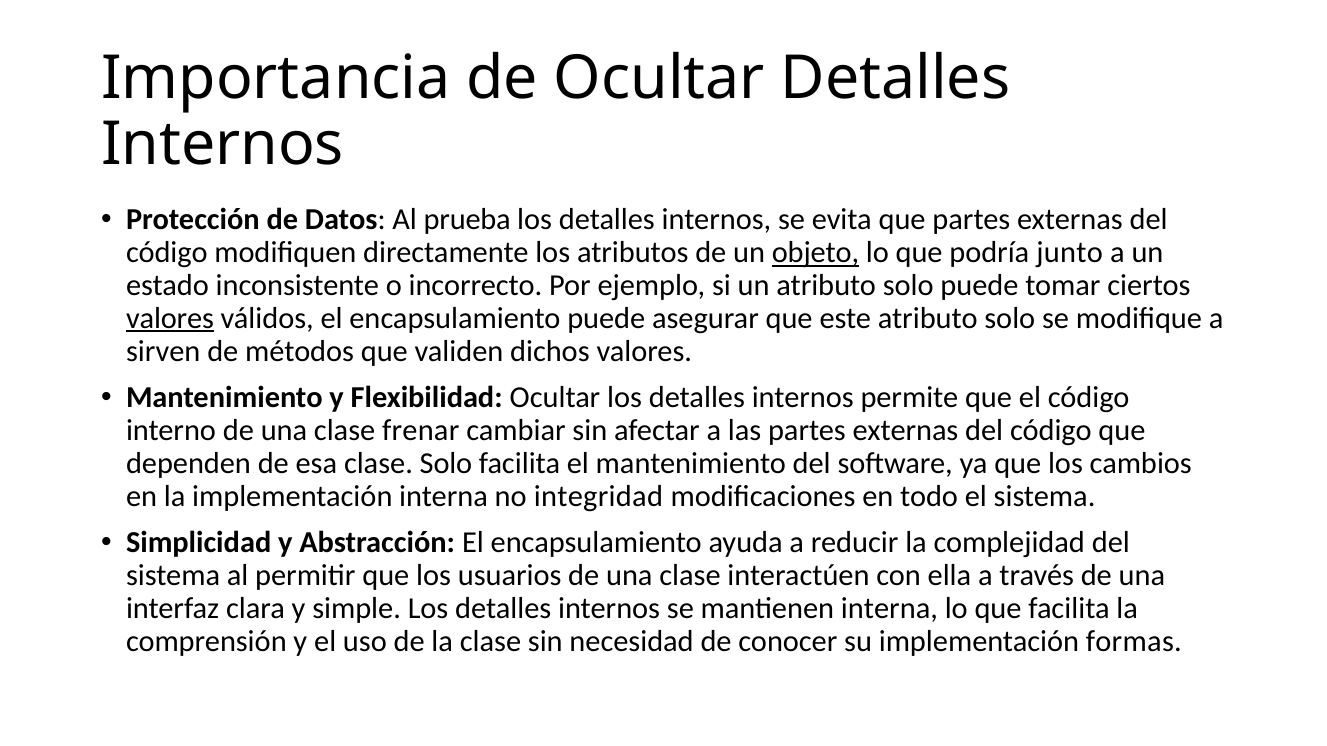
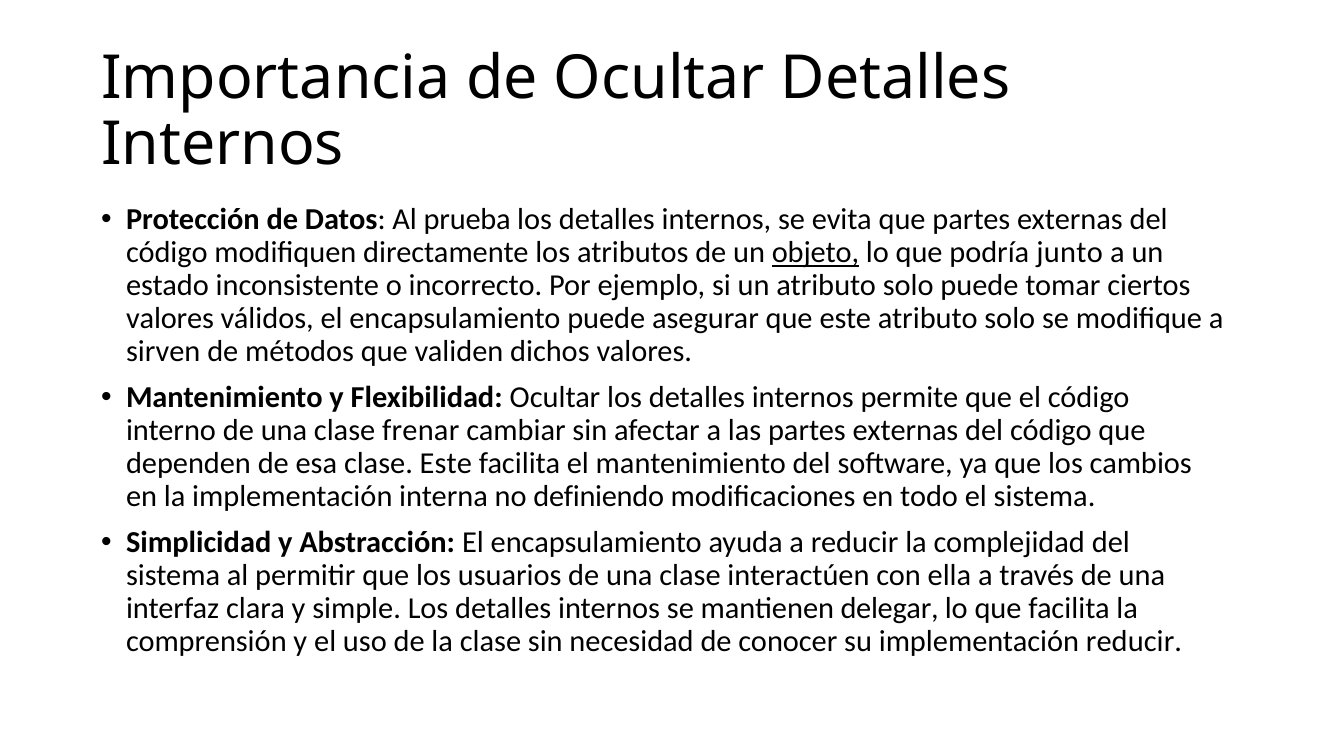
valores at (170, 318) underline: present -> none
clase Solo: Solo -> Este
integridad: integridad -> definiendo
mantienen interna: interna -> delegar
implementación formas: formas -> reducir
